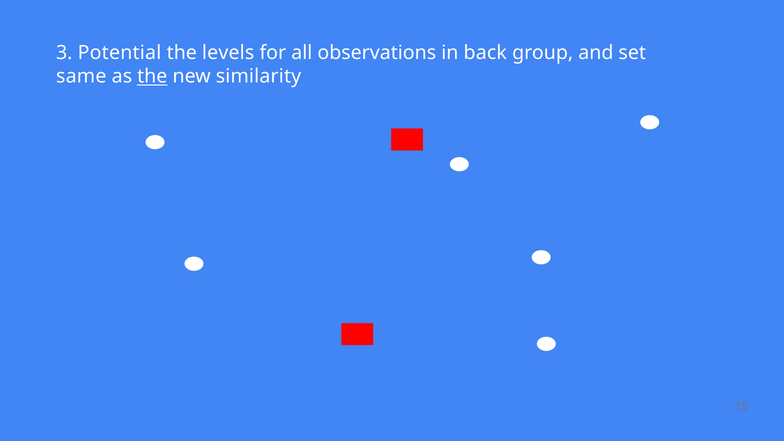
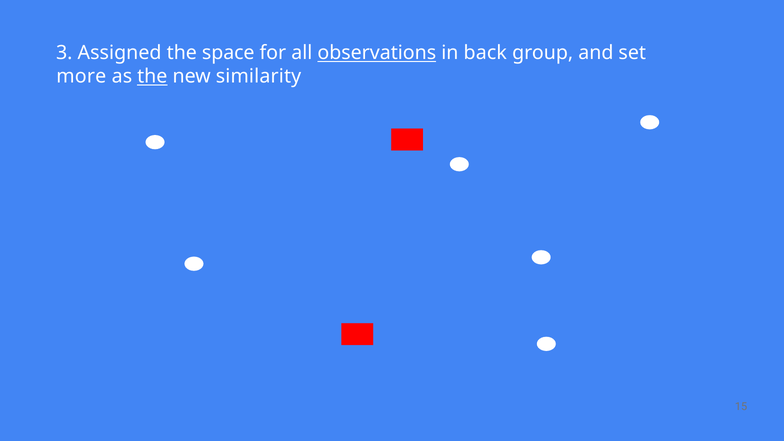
Potential: Potential -> Assigned
levels: levels -> space
observations underline: none -> present
same: same -> more
